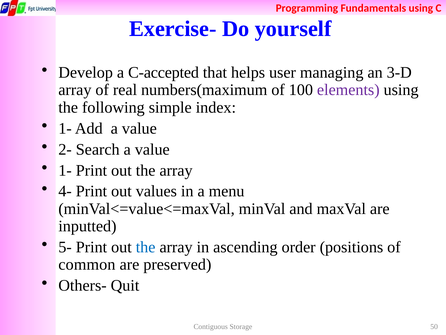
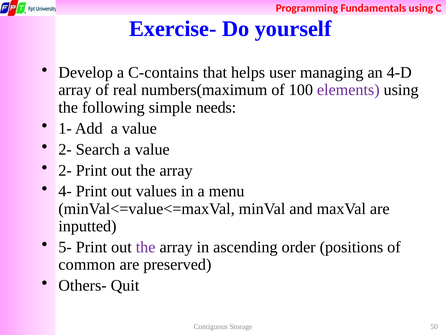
C-accepted: C-accepted -> C-contains
3-D: 3-D -> 4-D
index: index -> needs
1- at (65, 170): 1- -> 2-
the at (146, 247) colour: blue -> purple
